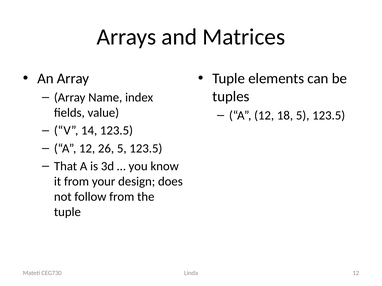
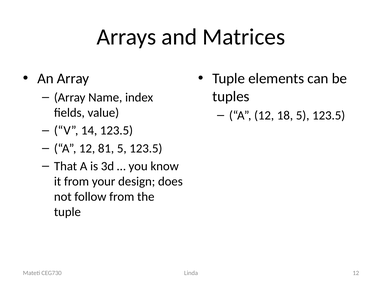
26: 26 -> 81
